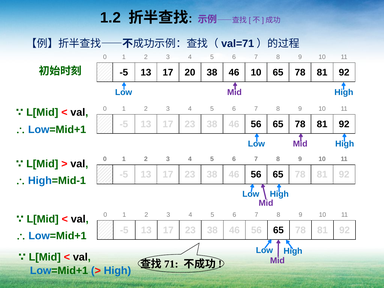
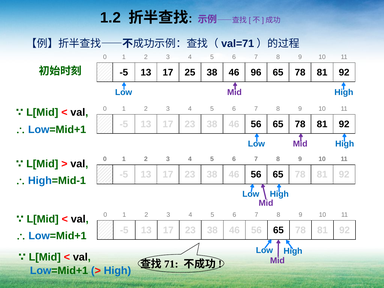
20: 20 -> 25
46 10: 10 -> 96
